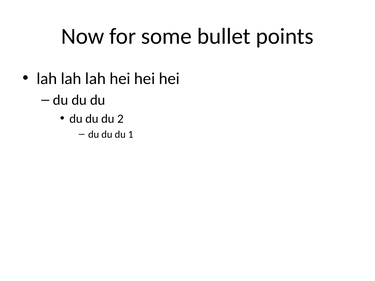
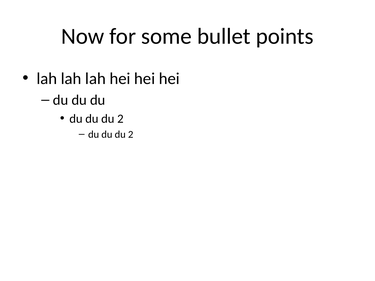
1 at (131, 134): 1 -> 2
